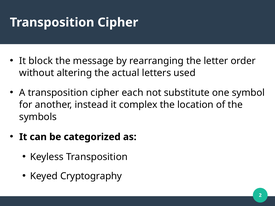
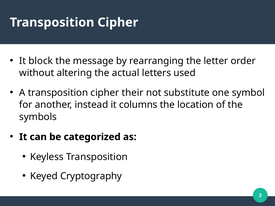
each: each -> their
complex: complex -> columns
